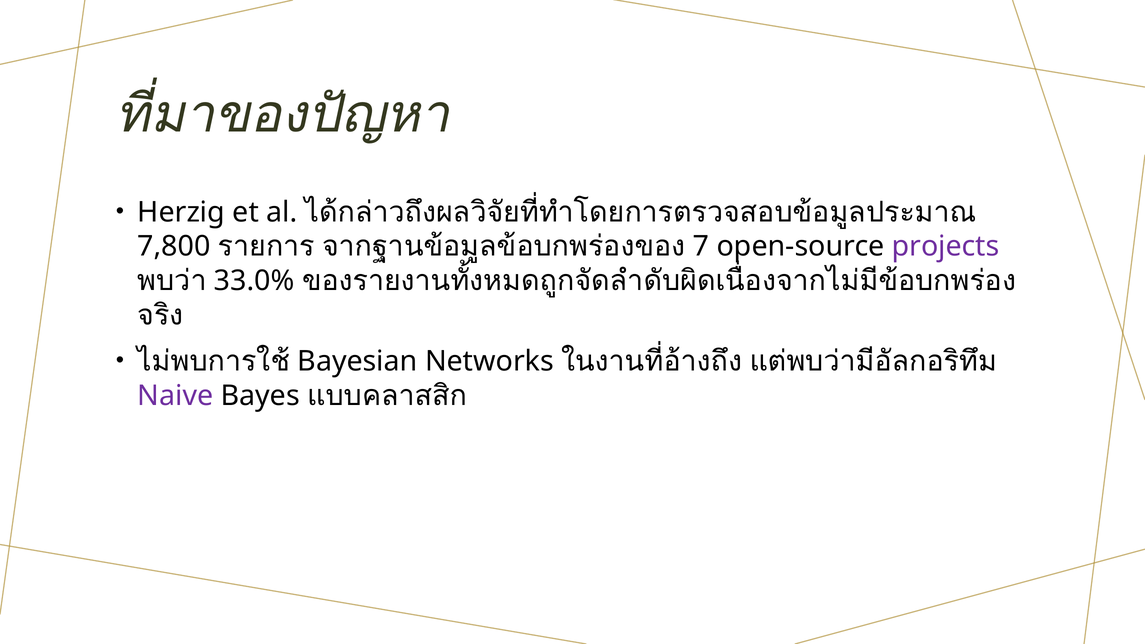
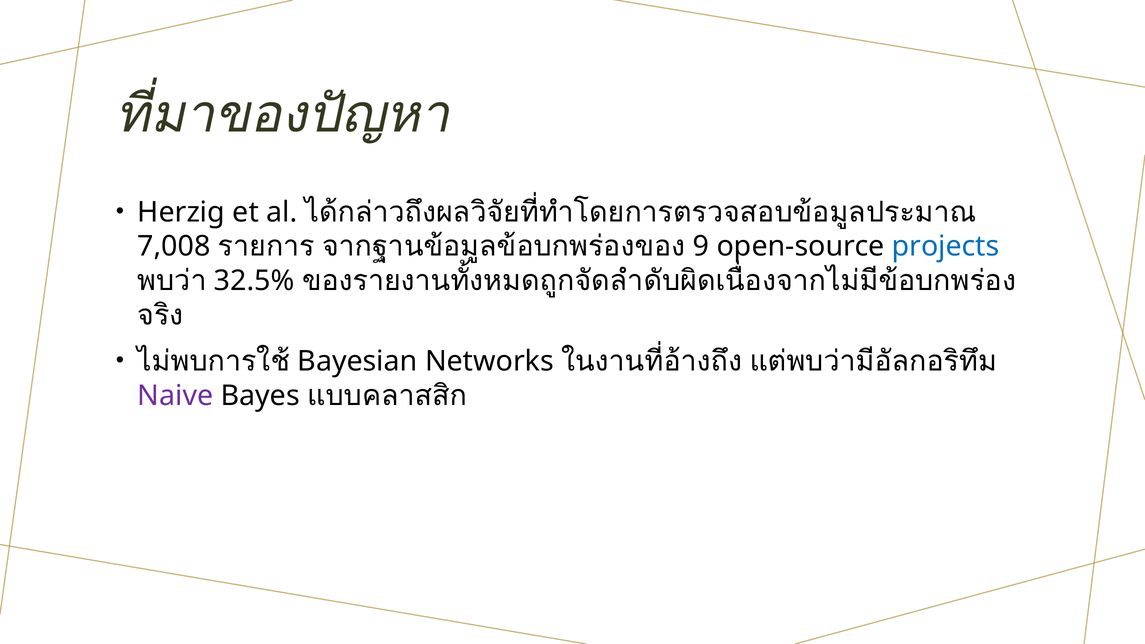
7,800: 7,800 -> 7,008
7: 7 -> 9
projects colour: purple -> blue
33.0%: 33.0% -> 32.5%
